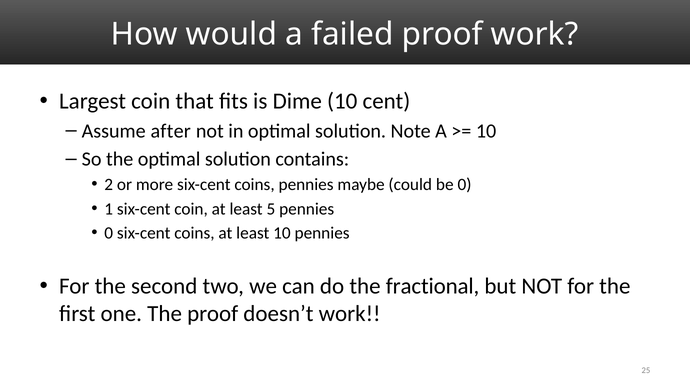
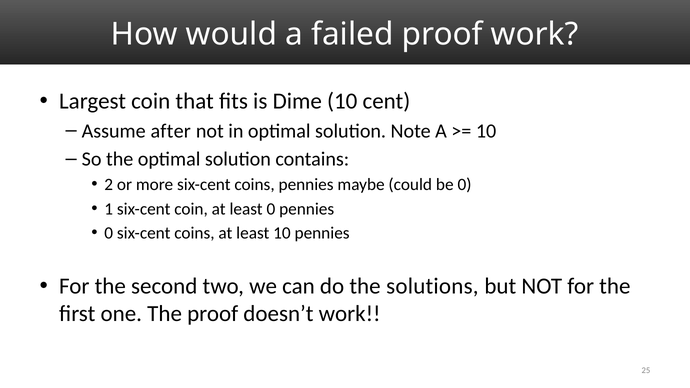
least 5: 5 -> 0
fractional: fractional -> solutions
